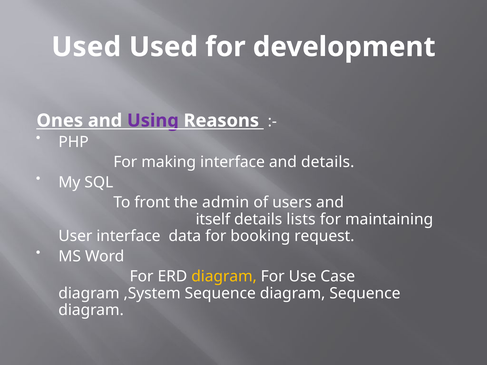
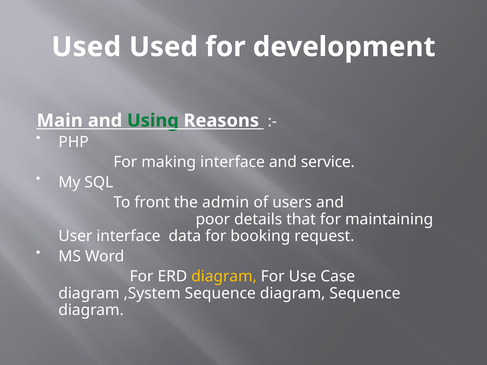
Ones: Ones -> Main
Using colour: purple -> green
and details: details -> service
itself: itself -> poor
lists: lists -> that
